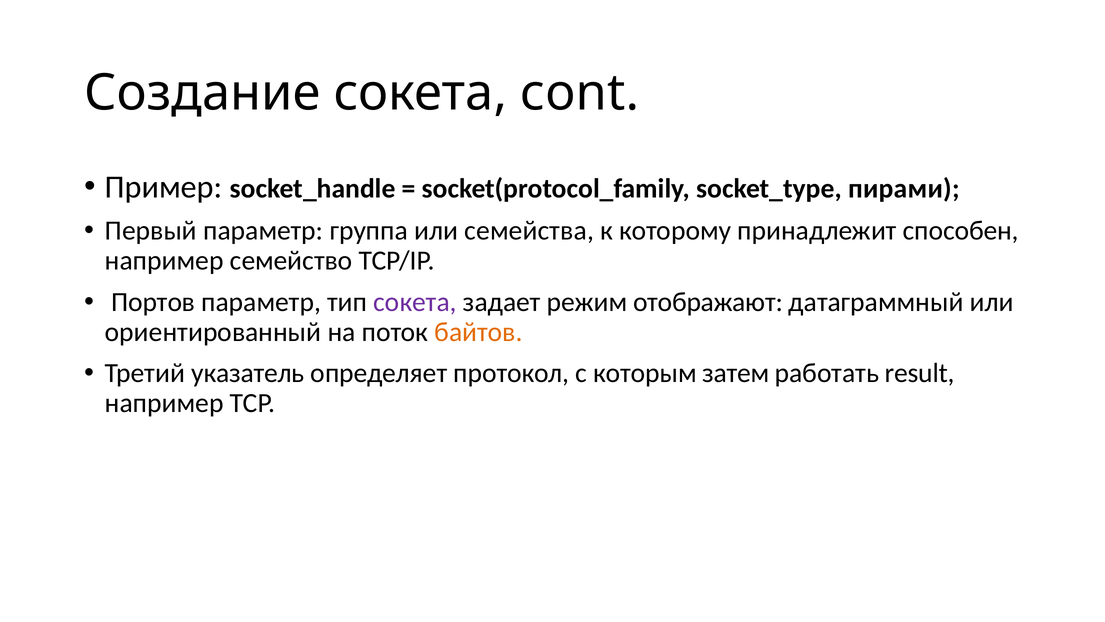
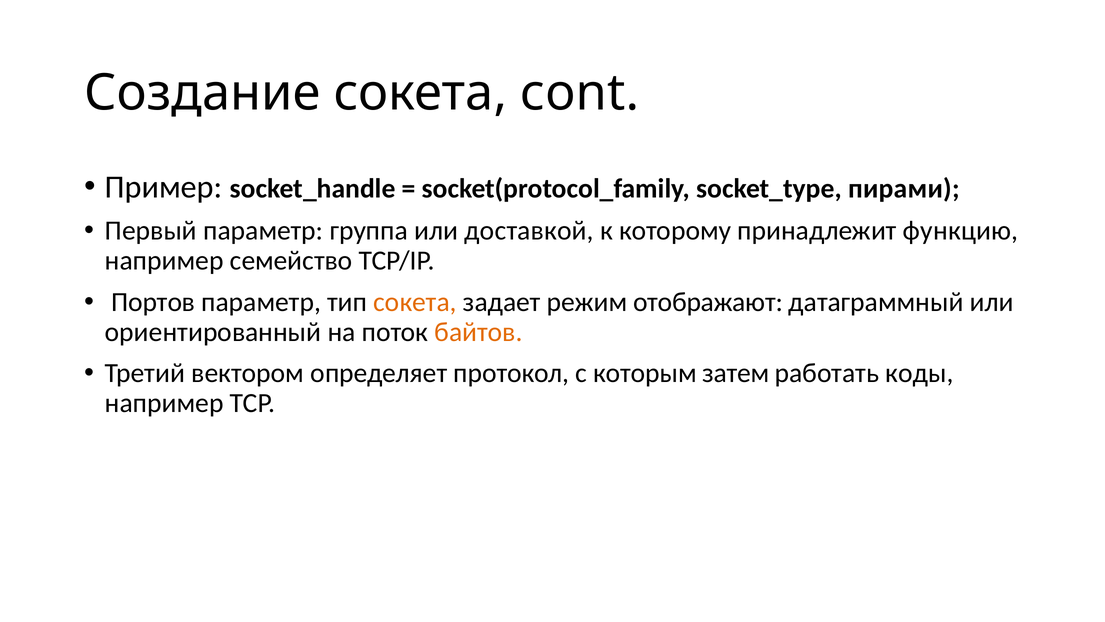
семейства: семейства -> доставкой
способен: способен -> функцию
сокета at (415, 302) colour: purple -> orange
указатель: указатель -> вектором
result: result -> коды
